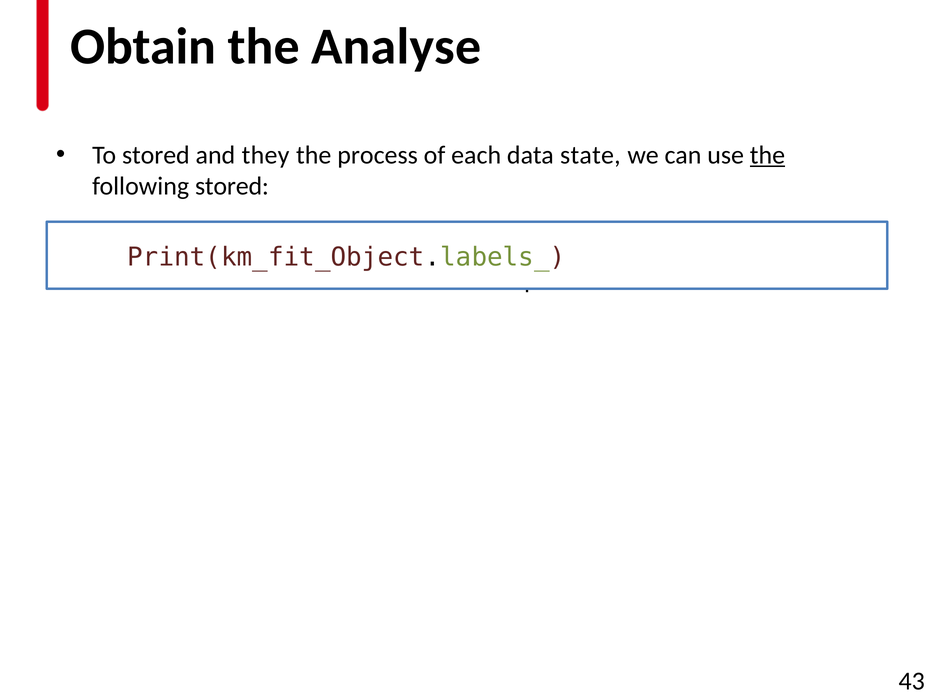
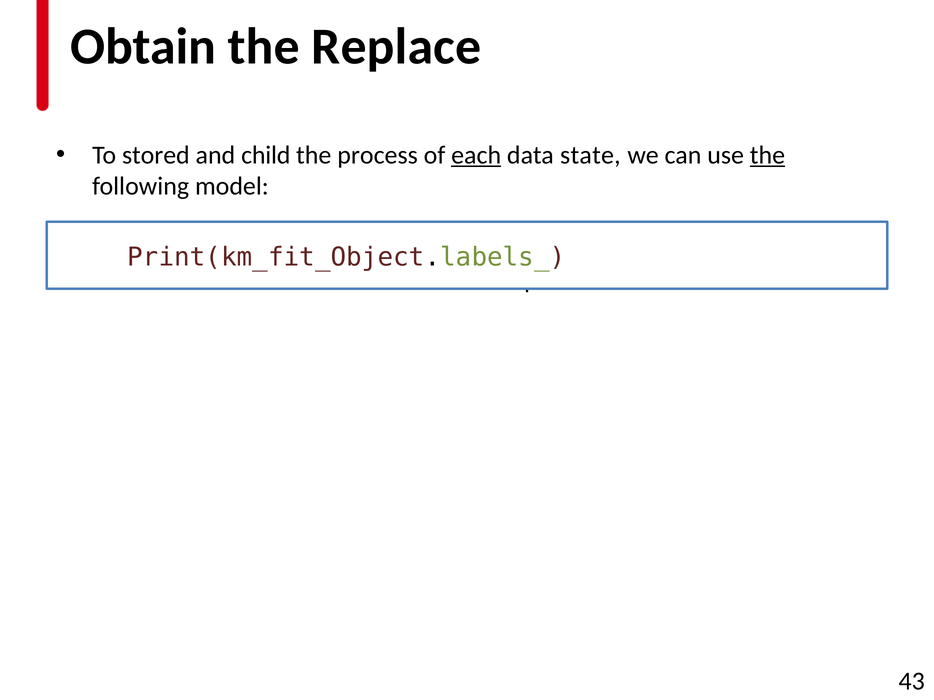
Analyse: Analyse -> Replace
they: they -> child
each underline: none -> present
following stored: stored -> model
